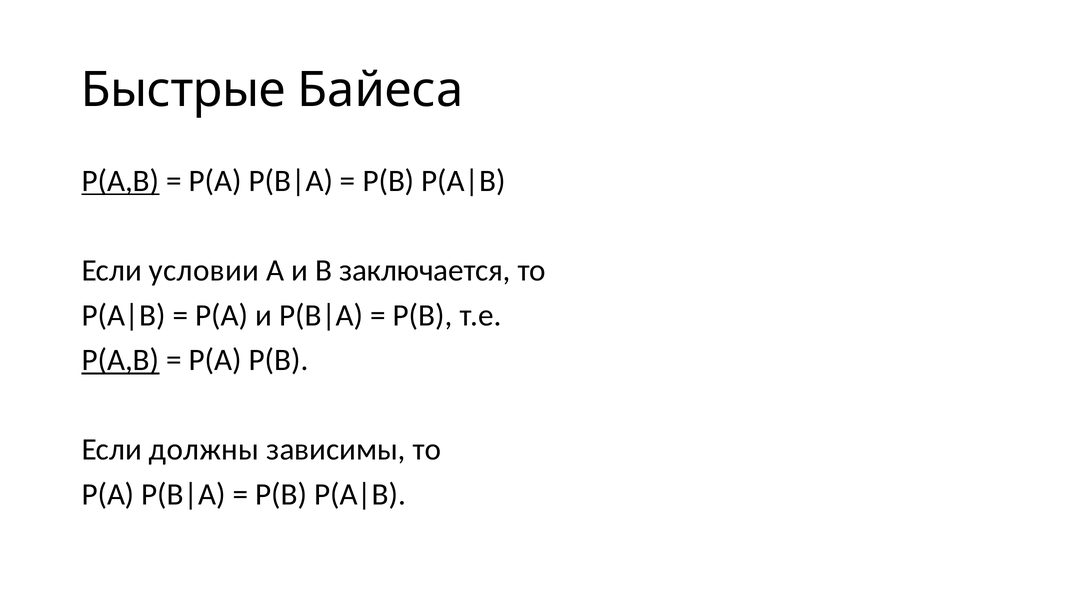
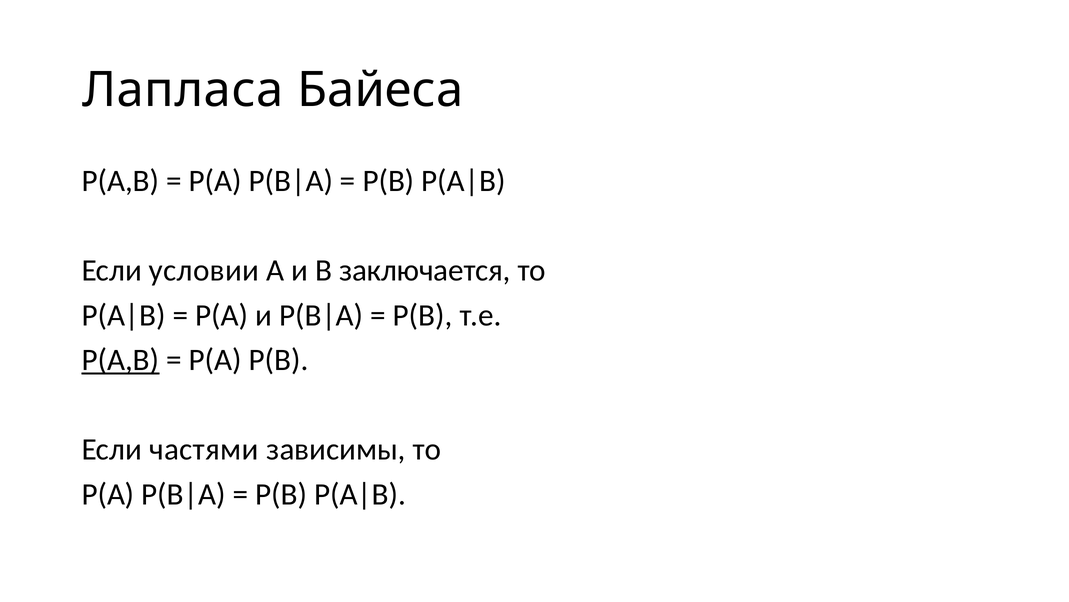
Быстрые: Быстрые -> Лапласа
P(A,B at (120, 181) underline: present -> none
должны: должны -> частями
